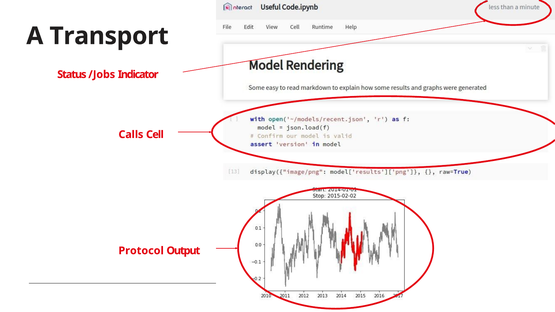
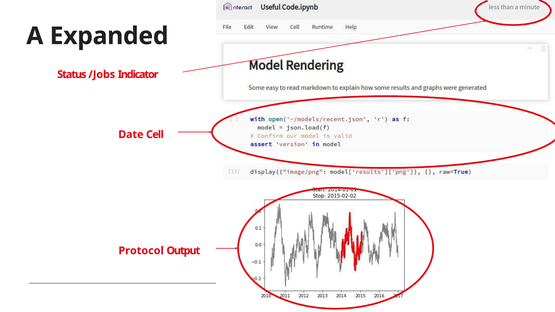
Transport: Transport -> Expanded
Calls: Calls -> Date
